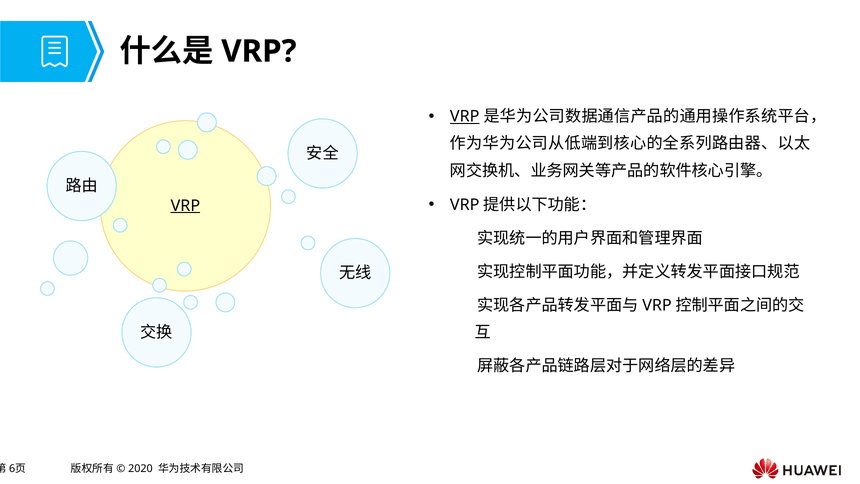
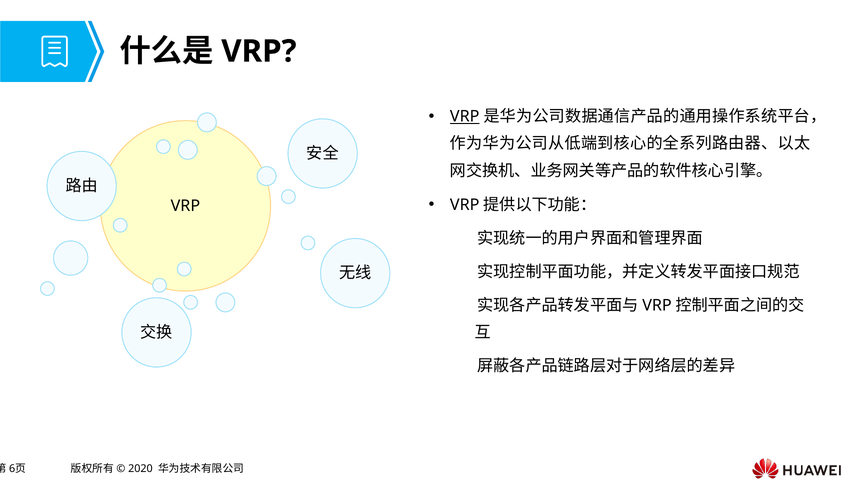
VRP at (185, 206) underline: present -> none
